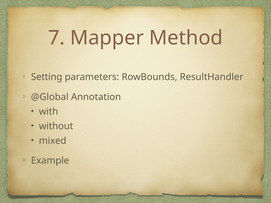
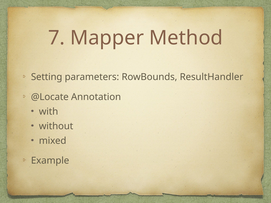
@Global: @Global -> @Locate
